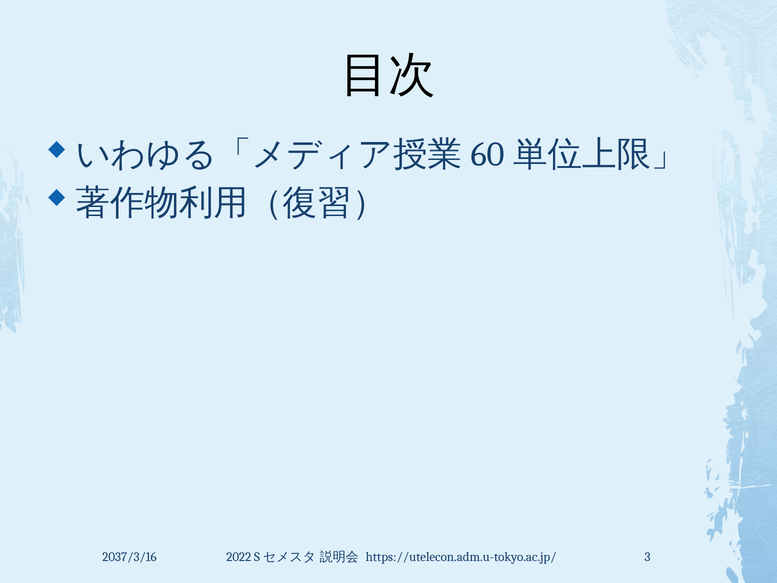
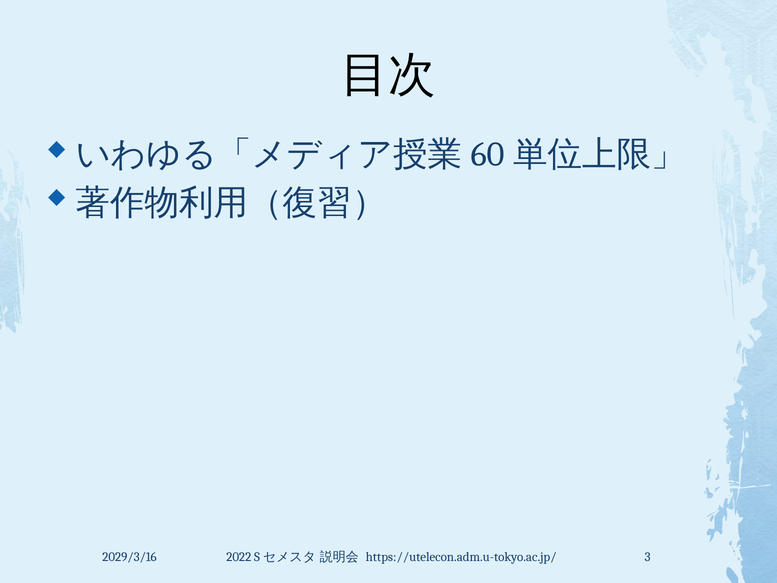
2037/3/16: 2037/3/16 -> 2029/3/16
